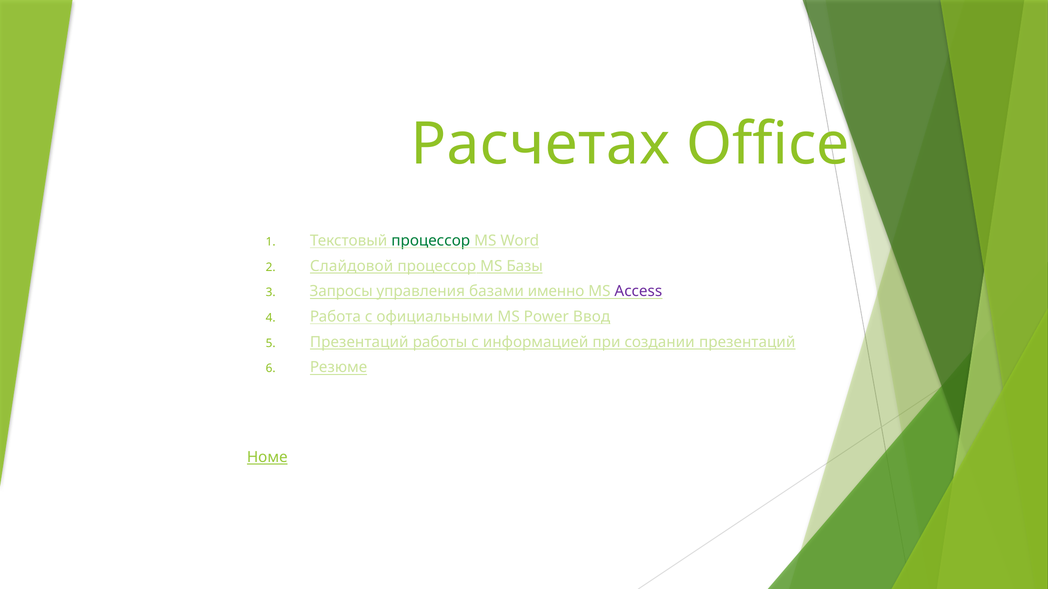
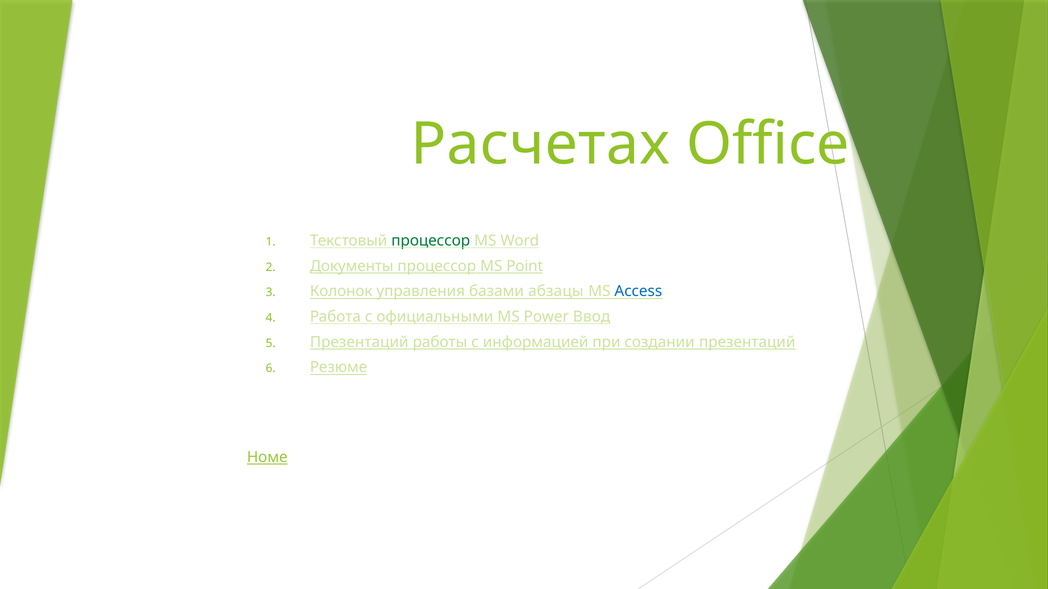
Слайдовой: Слайдовой -> Документы
Базы: Базы -> Point
Запросы: Запросы -> Колонок
именно: именно -> абзацы
Access colour: purple -> blue
